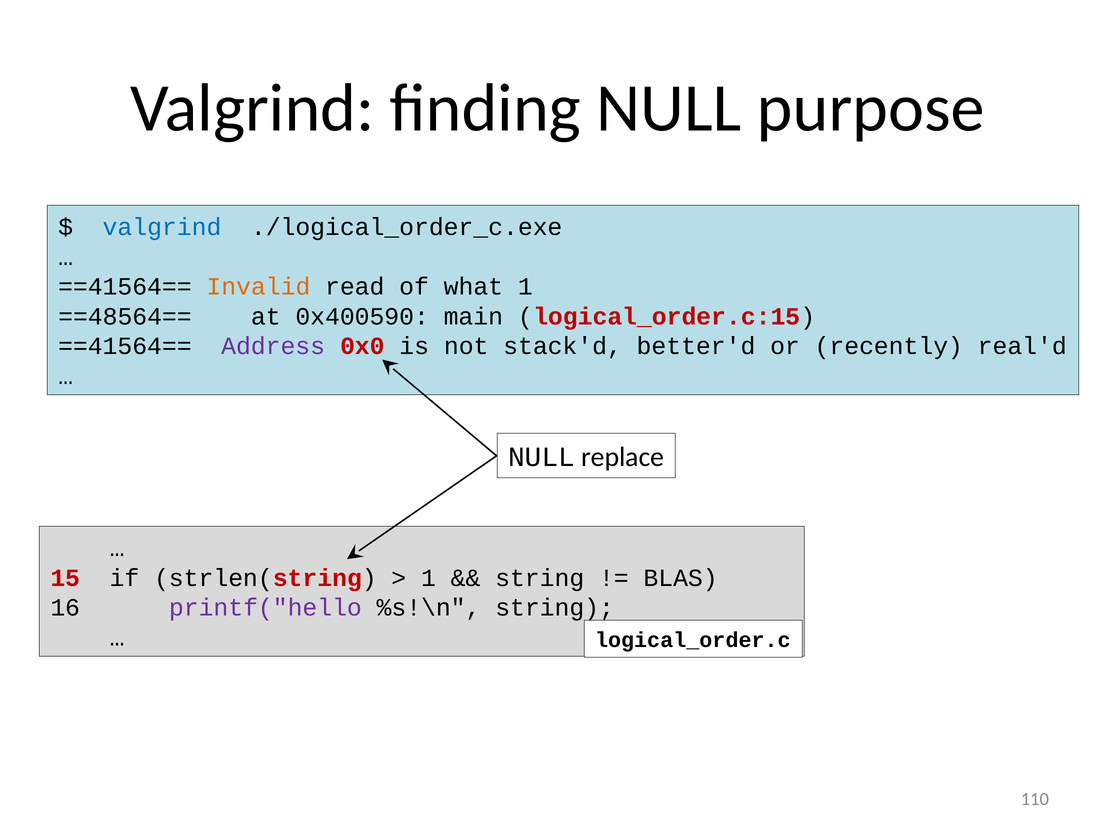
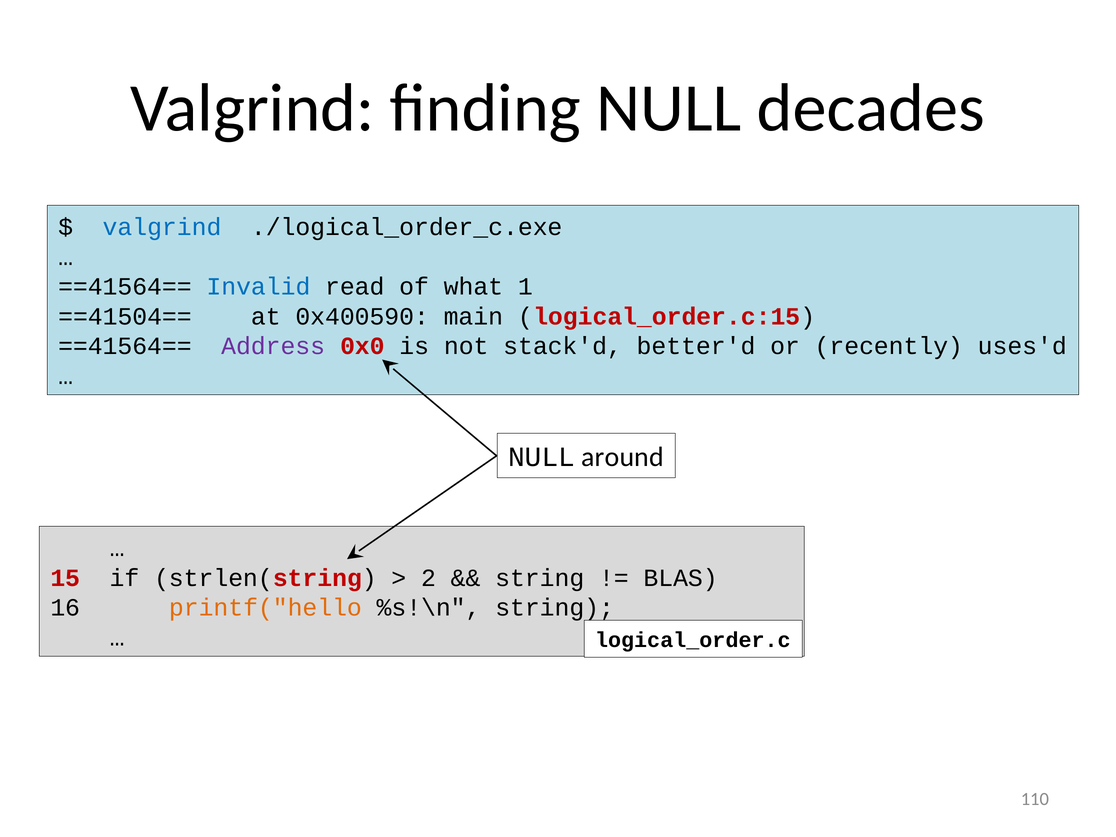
purpose: purpose -> decades
Invalid colour: orange -> blue
==48564==: ==48564== -> ==41504==
real'd: real'd -> uses'd
replace: replace -> around
1 at (429, 578): 1 -> 2
printf("hello colour: purple -> orange
